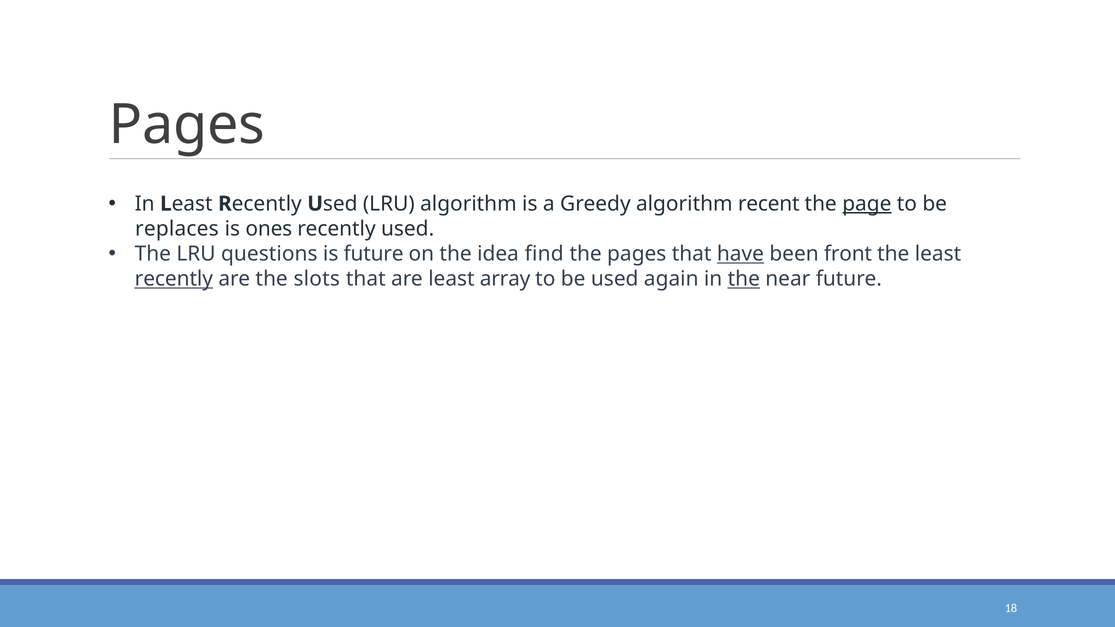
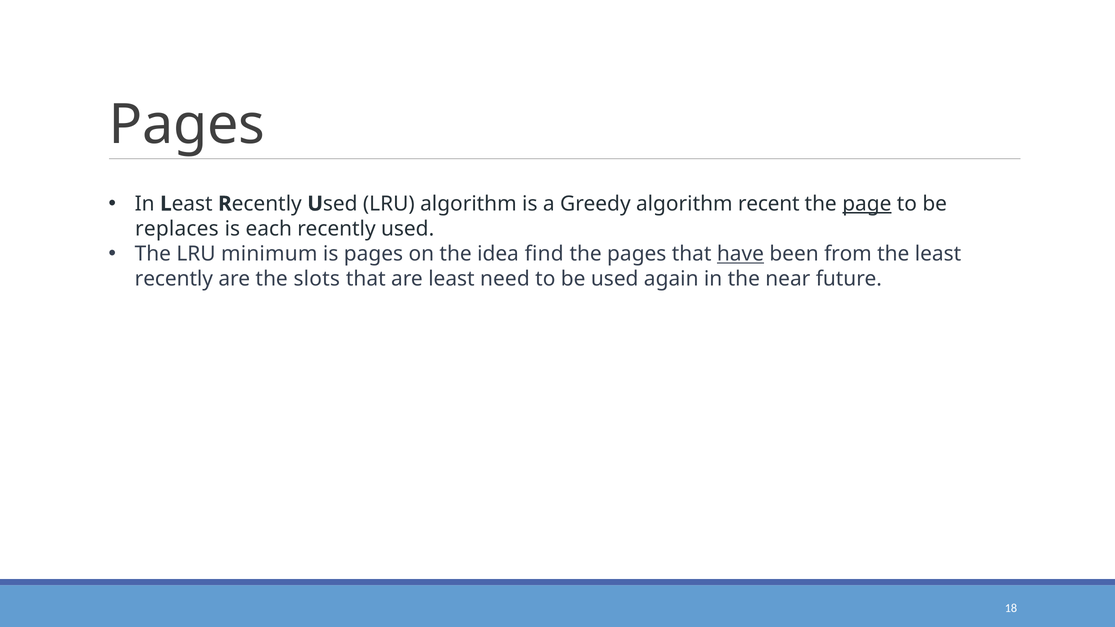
ones: ones -> each
questions: questions -> minimum
is future: future -> pages
front: front -> from
recently at (174, 279) underline: present -> none
array: array -> need
the at (744, 279) underline: present -> none
